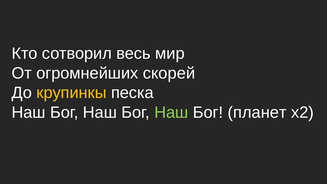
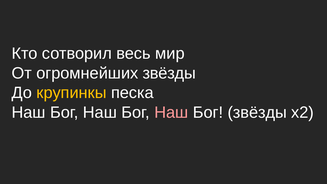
огромнейших скорей: скорей -> звёзды
Наш at (171, 112) colour: light green -> pink
Бог планет: планет -> звёзды
